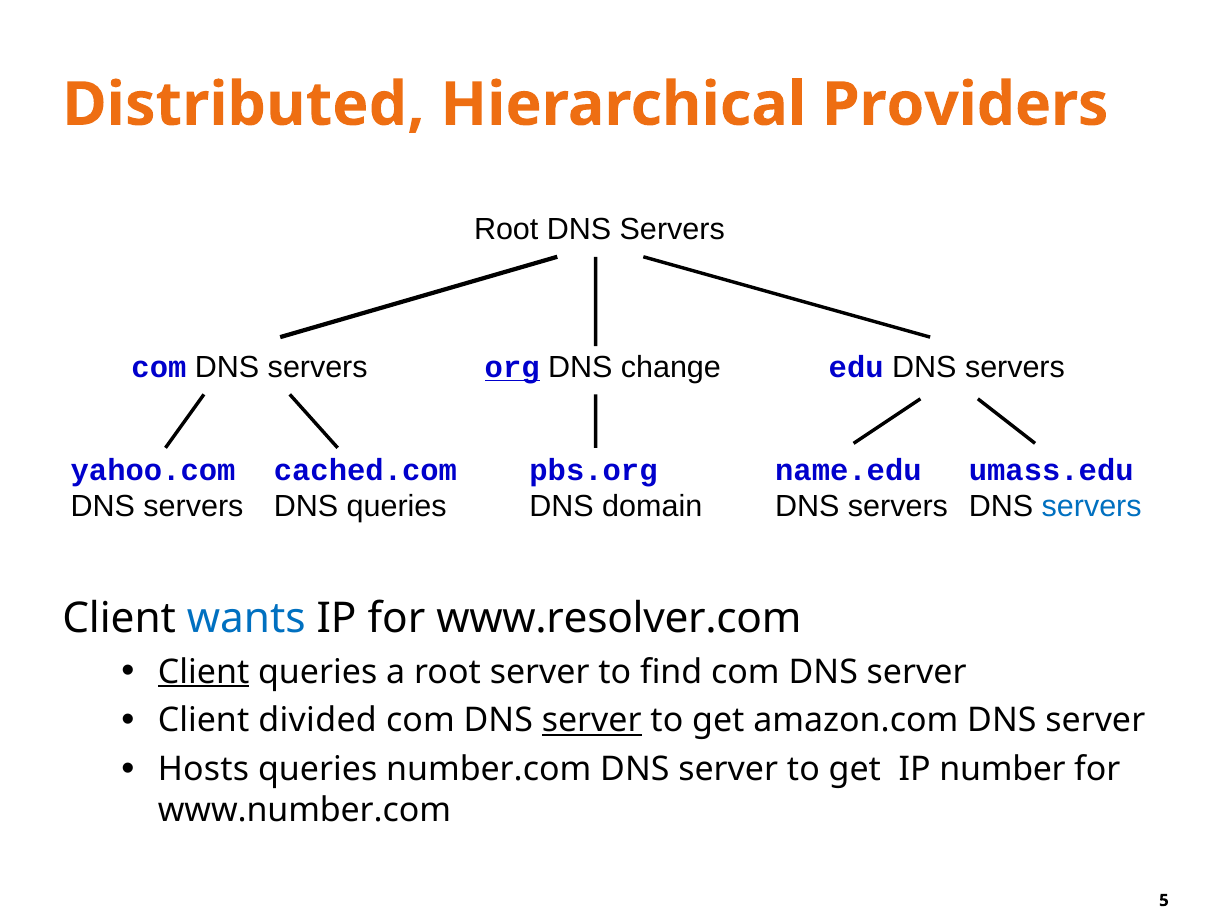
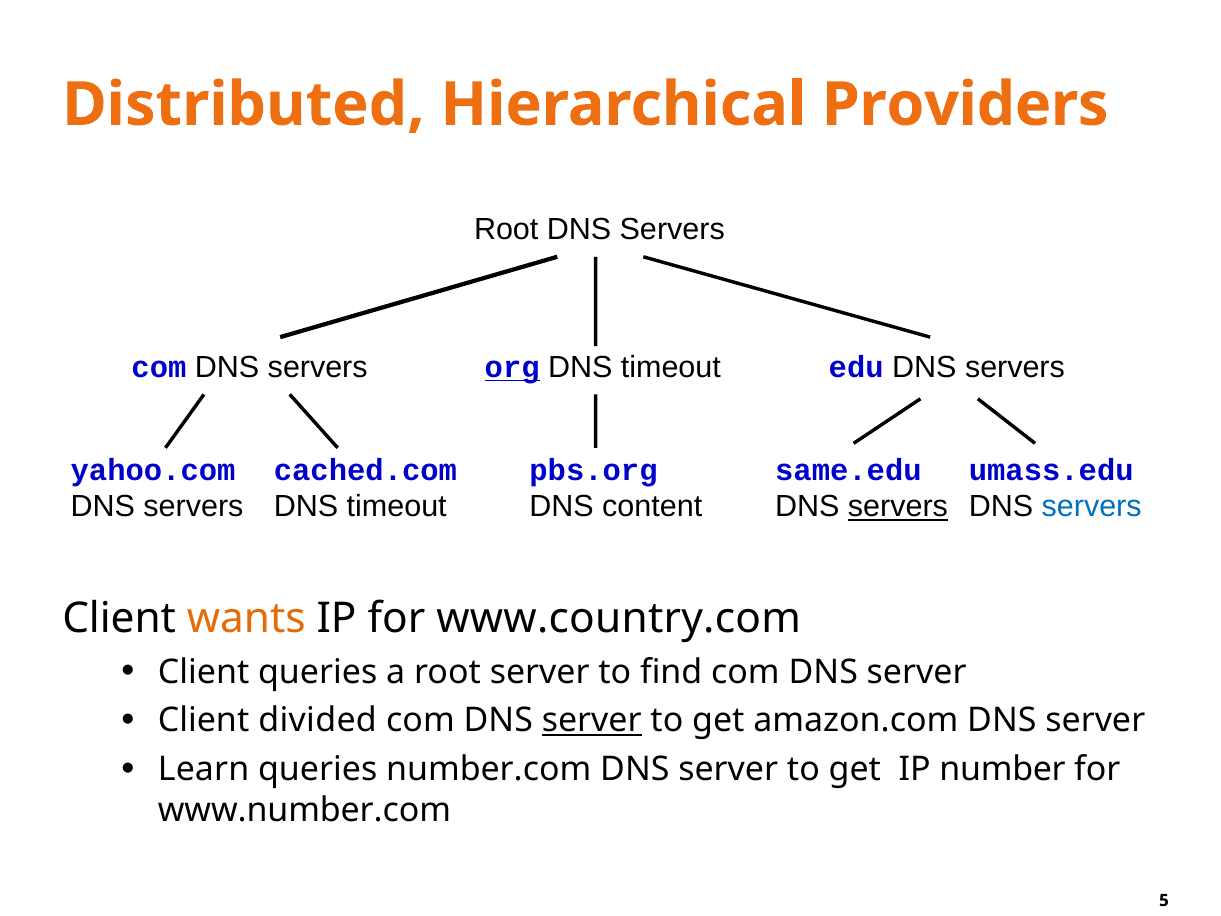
change at (671, 367): change -> timeout
name.edu: name.edu -> same.edu
queries at (397, 506): queries -> timeout
domain: domain -> content
servers at (898, 506) underline: none -> present
wants colour: blue -> orange
www.resolver.com: www.resolver.com -> www.country.com
Client at (204, 672) underline: present -> none
Hosts: Hosts -> Learn
